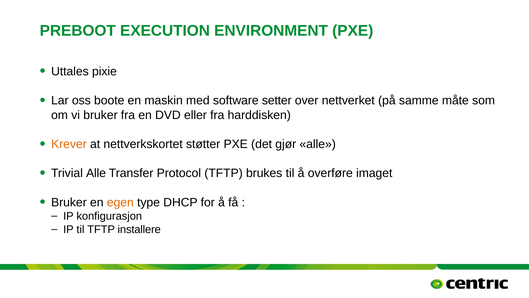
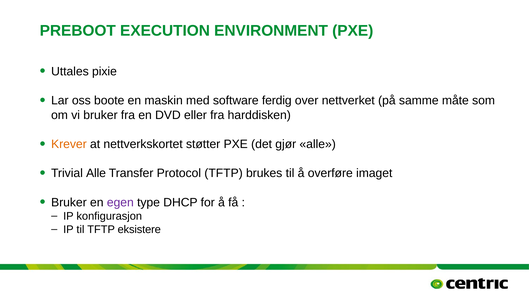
setter: setter -> ferdig
egen colour: orange -> purple
installere: installere -> eksistere
